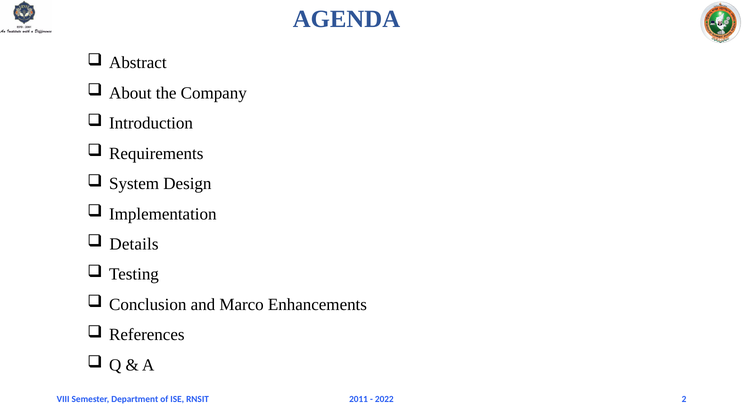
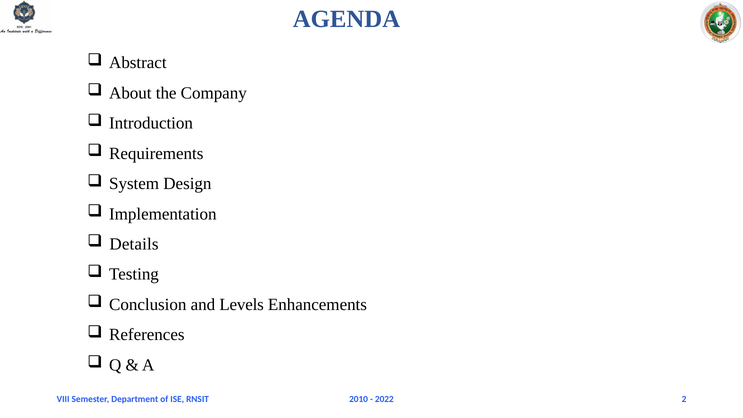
Marco: Marco -> Levels
2011: 2011 -> 2010
